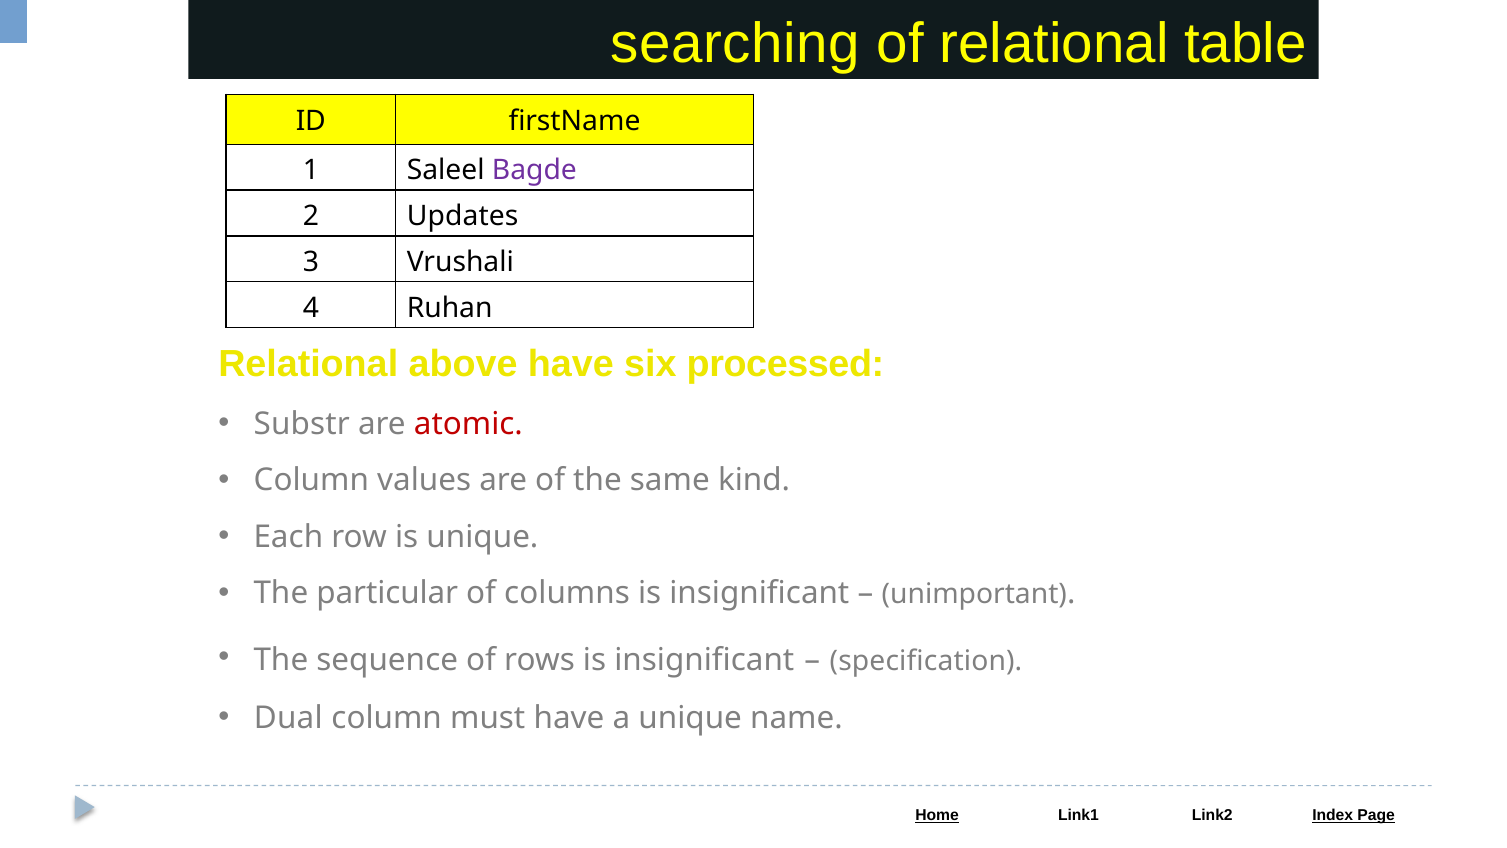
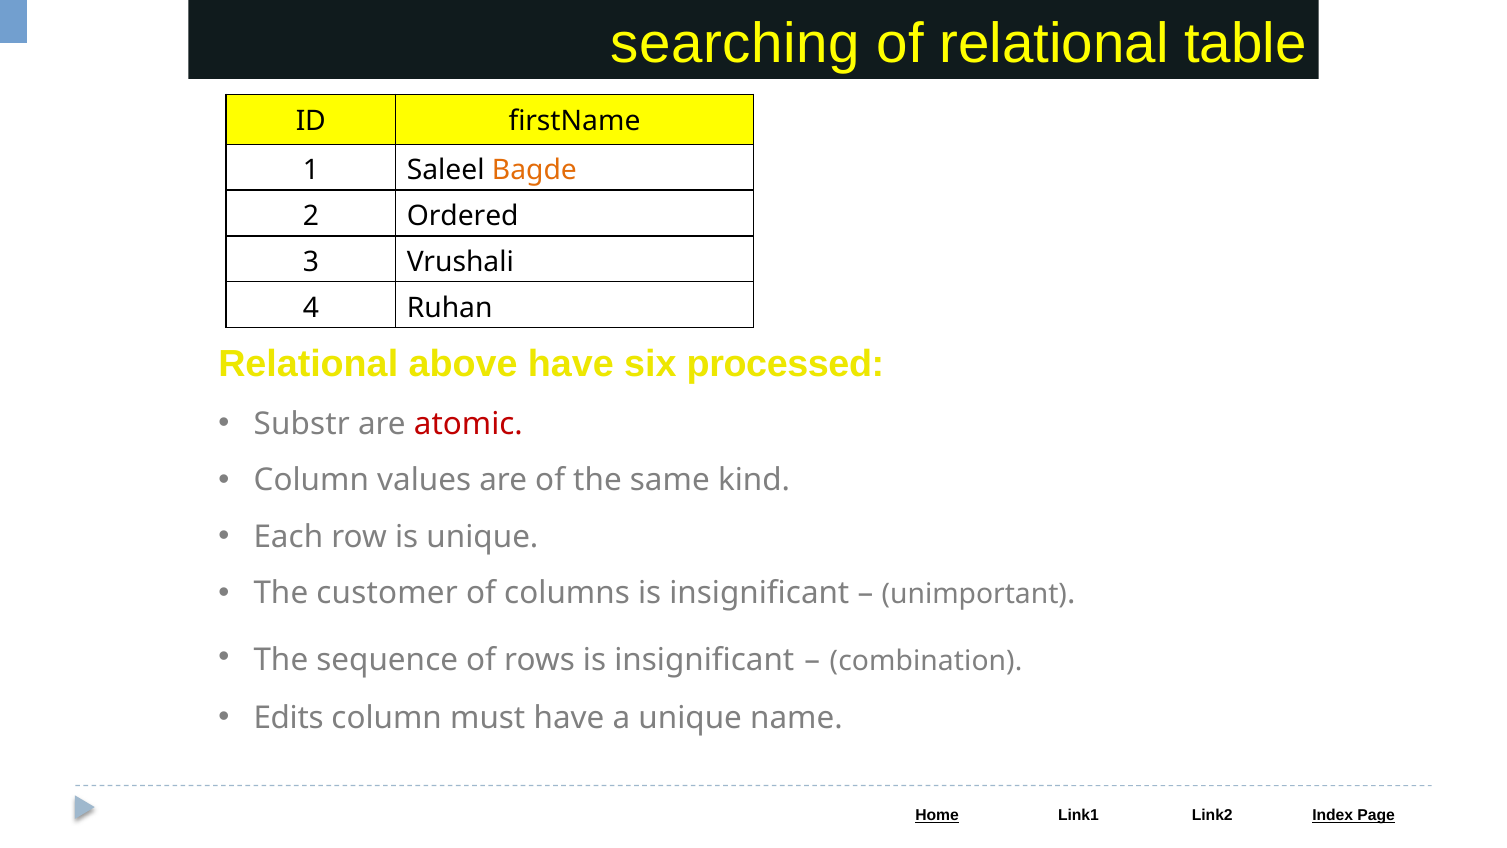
Bagde colour: purple -> orange
Updates: Updates -> Ordered
particular: particular -> customer
specification: specification -> combination
Dual: Dual -> Edits
